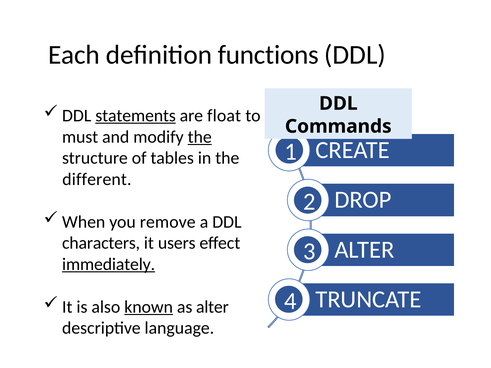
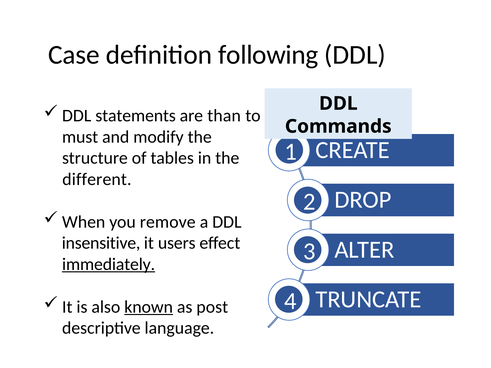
Each: Each -> Case
functions: functions -> following
statements underline: present -> none
float: float -> than
the at (200, 137) underline: present -> none
characters: characters -> insensitive
as alter: alter -> post
